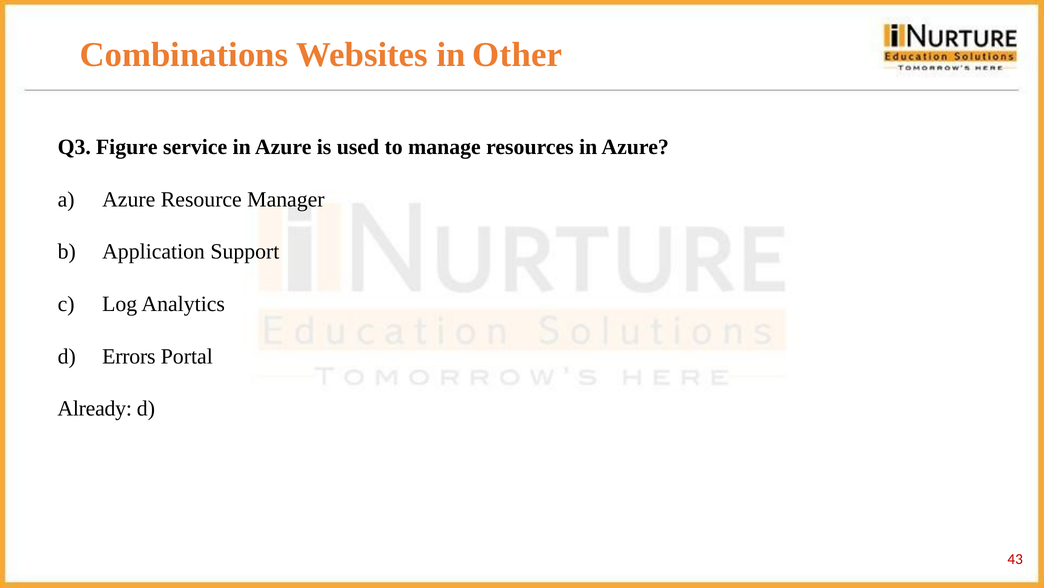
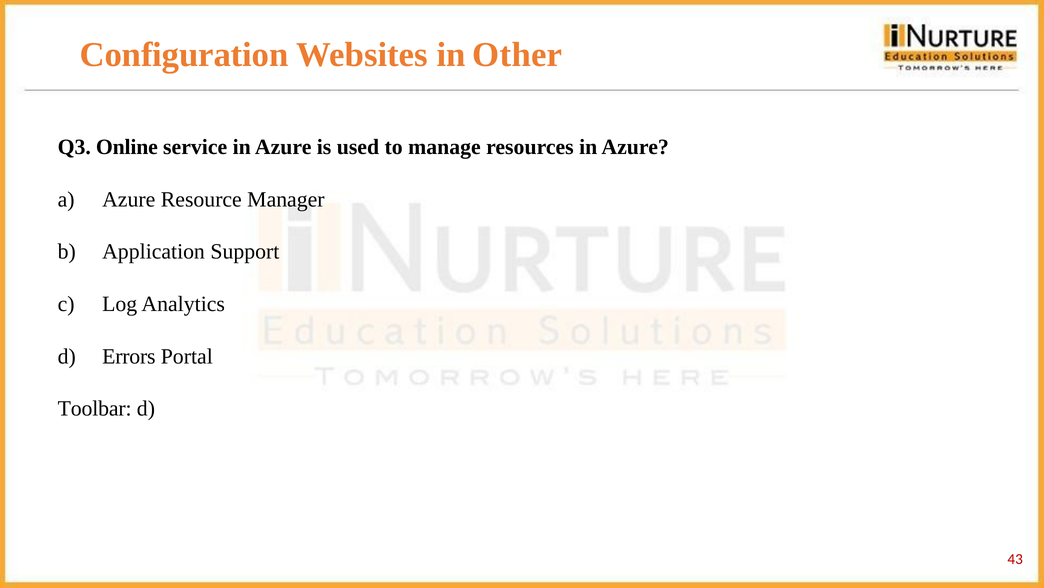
Combinations: Combinations -> Configuration
Figure: Figure -> Online
Already: Already -> Toolbar
